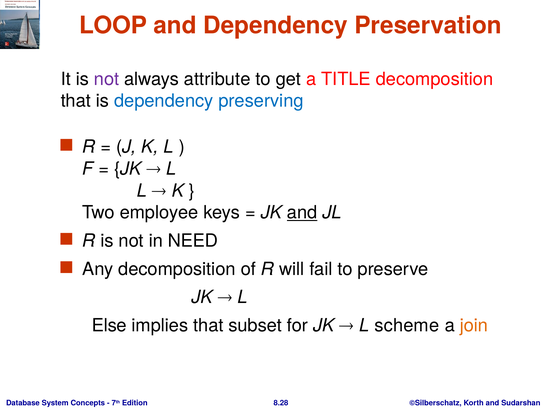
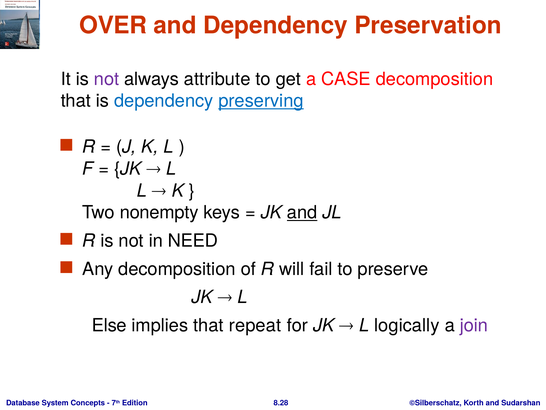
LOOP: LOOP -> OVER
TITLE: TITLE -> CASE
preserving underline: none -> present
employee: employee -> nonempty
subset: subset -> repeat
scheme: scheme -> logically
join colour: orange -> purple
